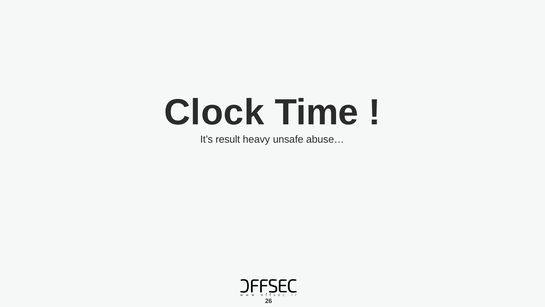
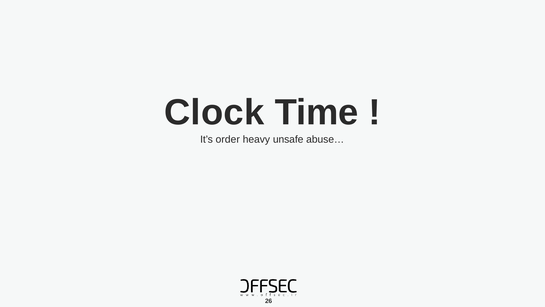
result: result -> order
